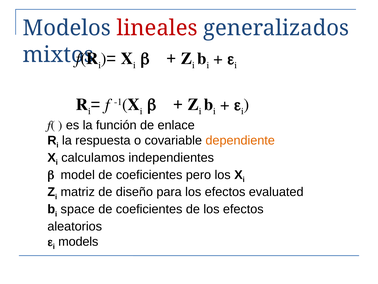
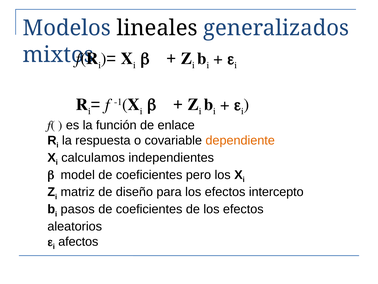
lineales colour: red -> black
evaluated: evaluated -> intercepto
space: space -> pasos
models: models -> afectos
